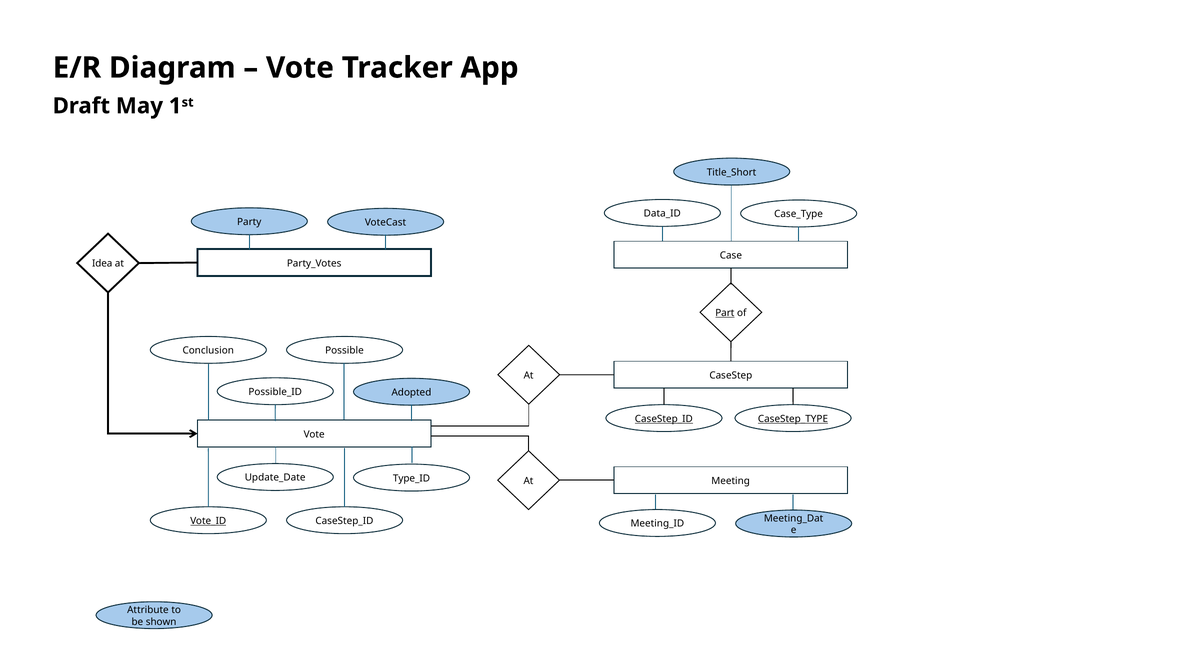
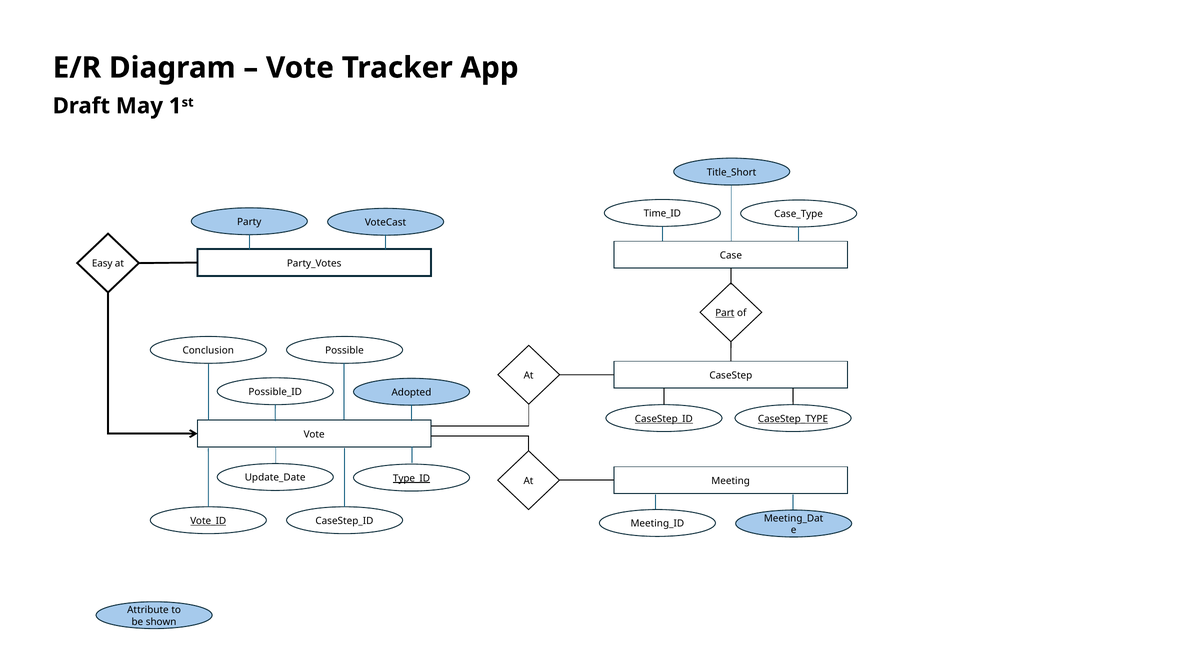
Data_ID: Data_ID -> Time_ID
Idea: Idea -> Easy
Type_ID underline: none -> present
